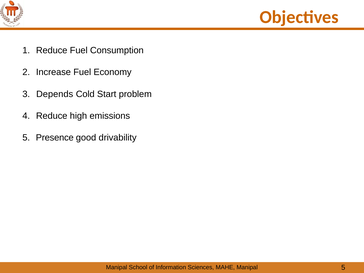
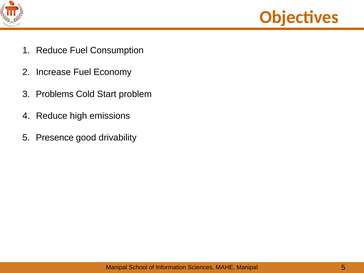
Depends: Depends -> Problems
